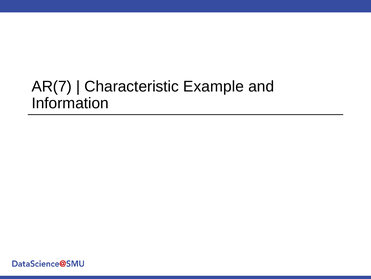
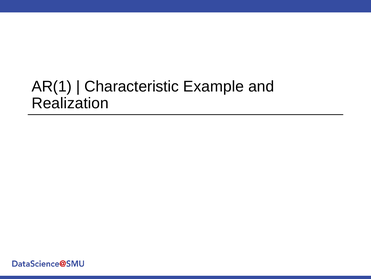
AR(7: AR(7 -> AR(1
Information: Information -> Realization
